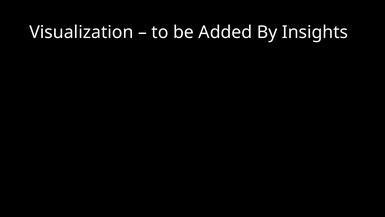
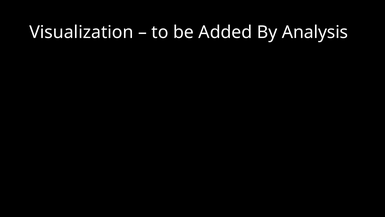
Insights: Insights -> Analysis
